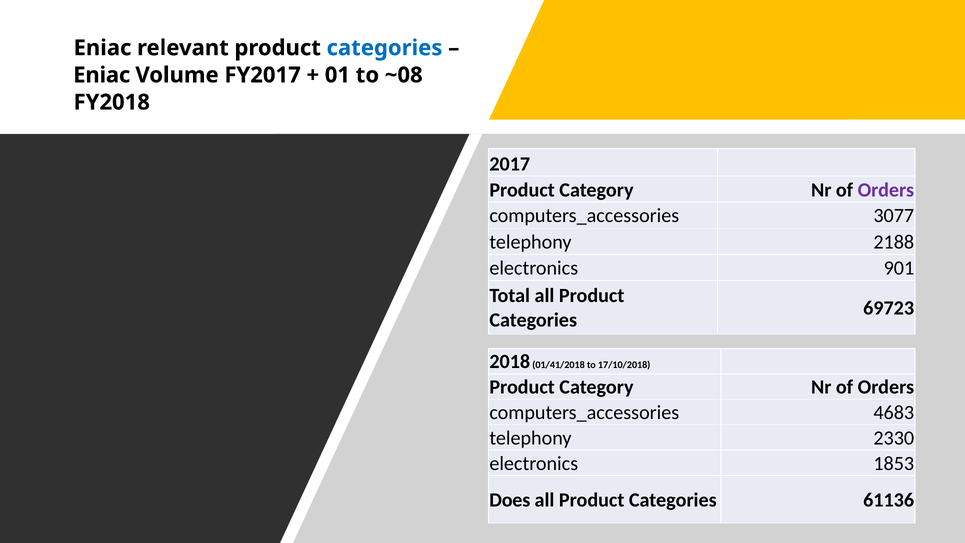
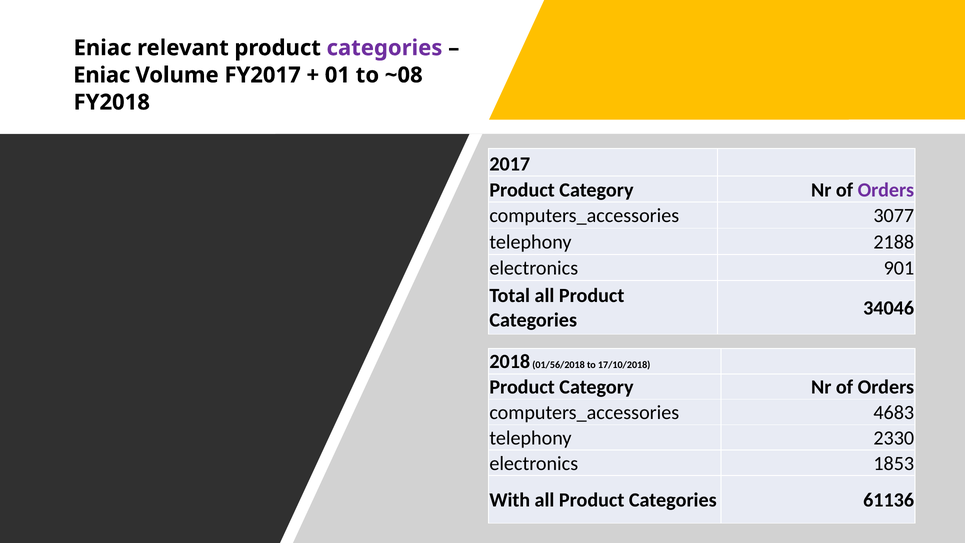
categories at (384, 48) colour: blue -> purple
69723: 69723 -> 34046
01/41/2018: 01/41/2018 -> 01/56/2018
Does: Does -> With
